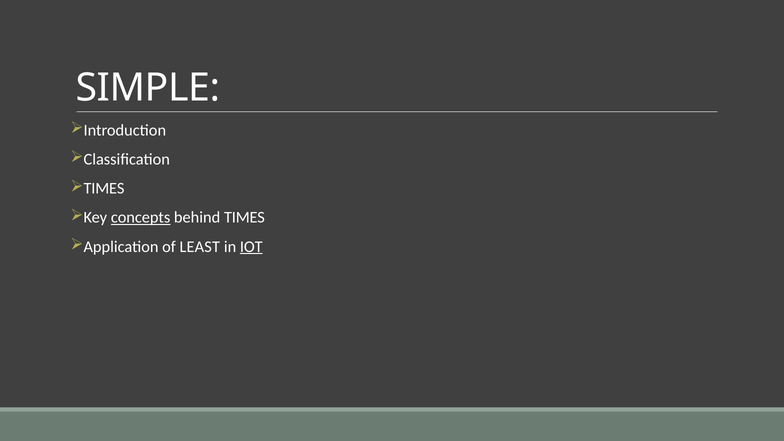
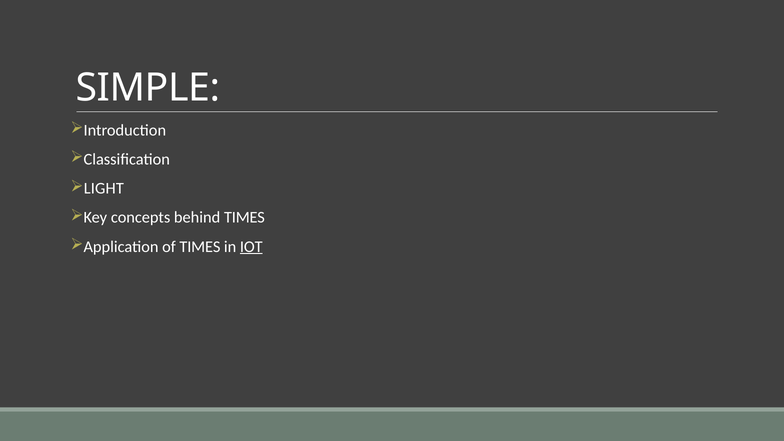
TIMES at (104, 189): TIMES -> LIGHT
concepts underline: present -> none
of LEAST: LEAST -> TIMES
